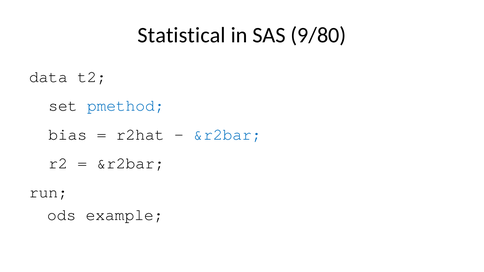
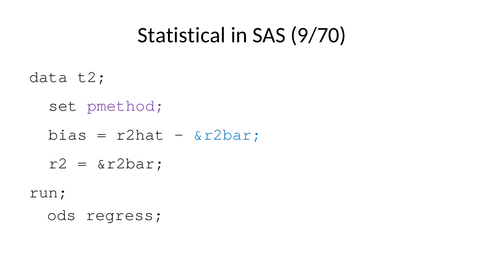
9/80: 9/80 -> 9/70
pmethod colour: blue -> purple
example: example -> regress
